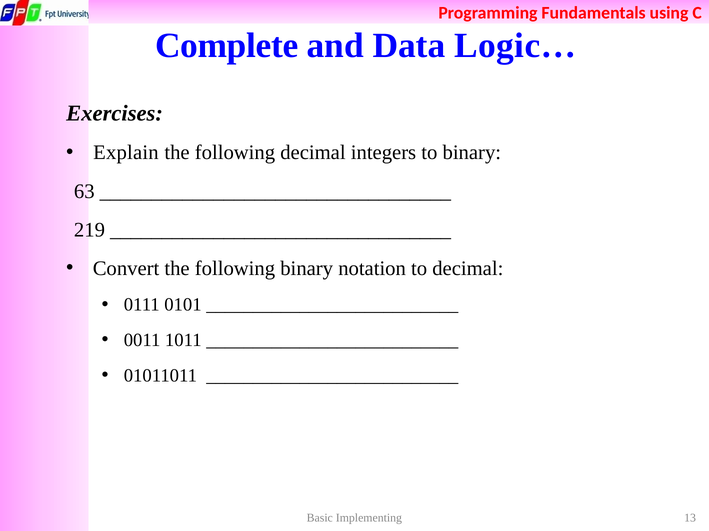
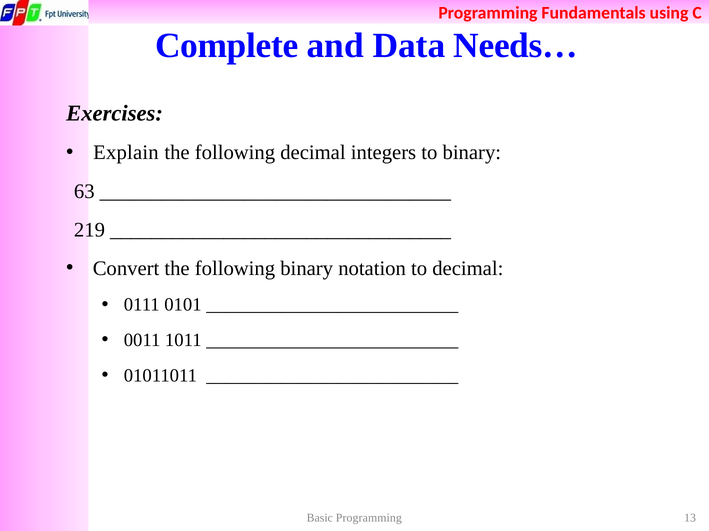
Logic…: Logic… -> Needs…
Basic Implementing: Implementing -> Programming
